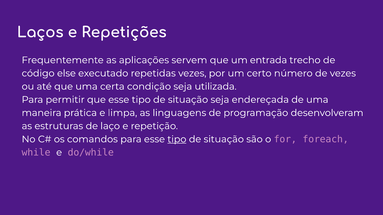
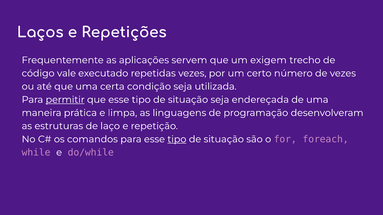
entrada: entrada -> exigem
else: else -> vale
permitir underline: none -> present
